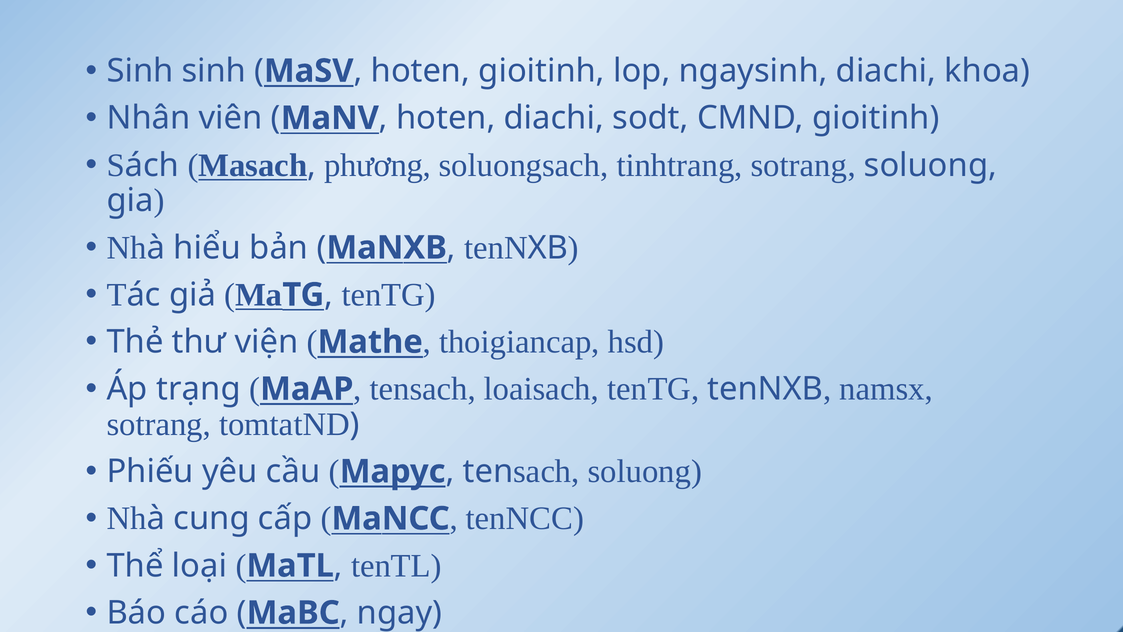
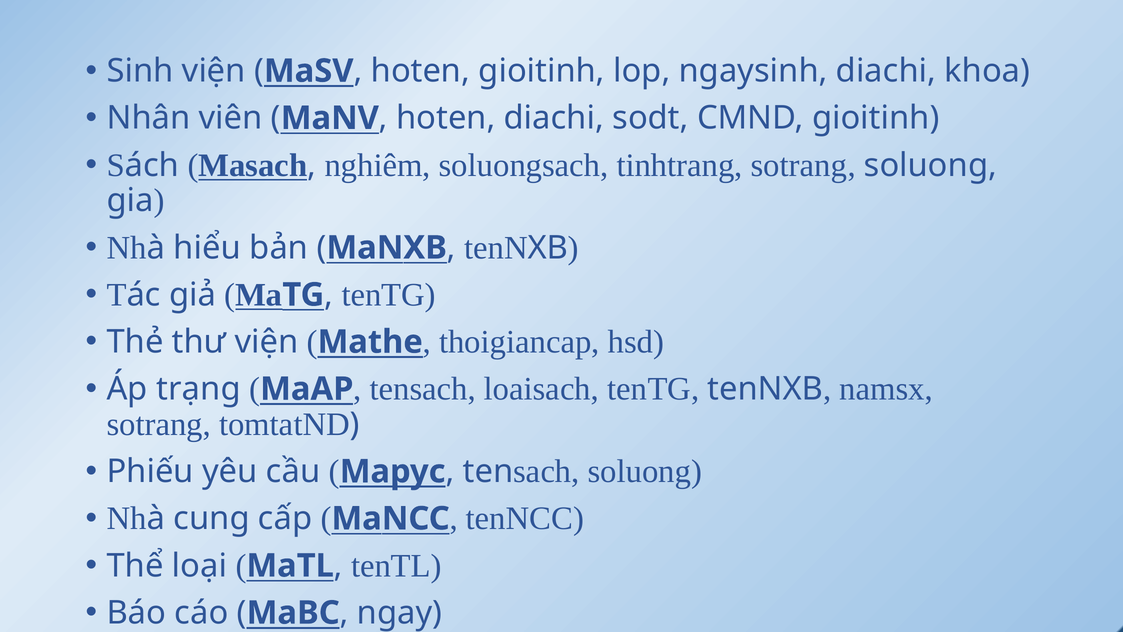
Sinh sinh: sinh -> viện
phương: phương -> nghiêm
